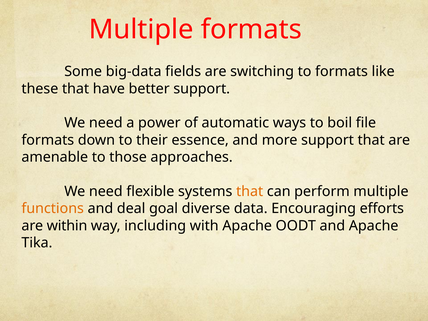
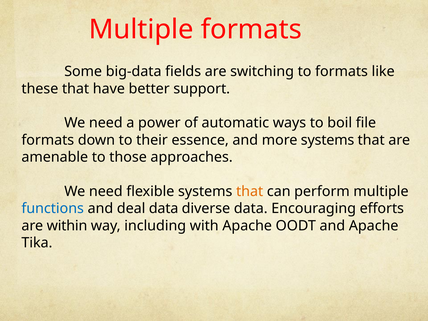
more support: support -> systems
functions colour: orange -> blue
deal goal: goal -> data
